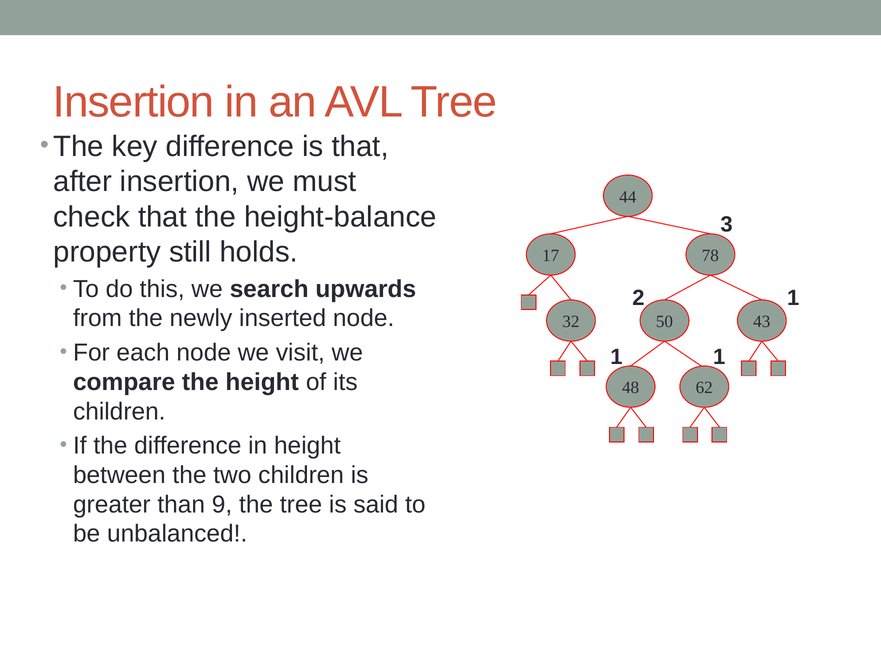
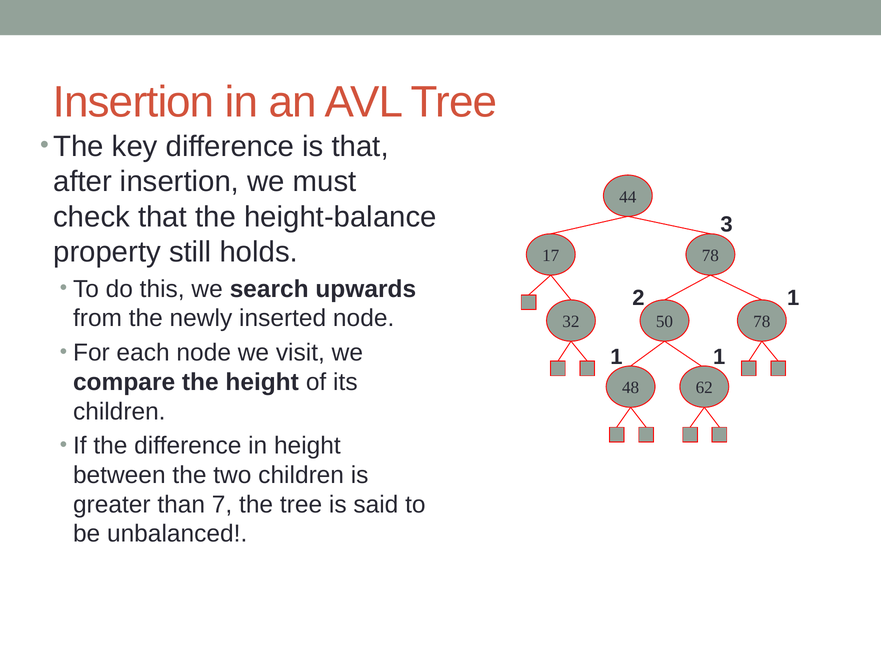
50 43: 43 -> 78
9: 9 -> 7
